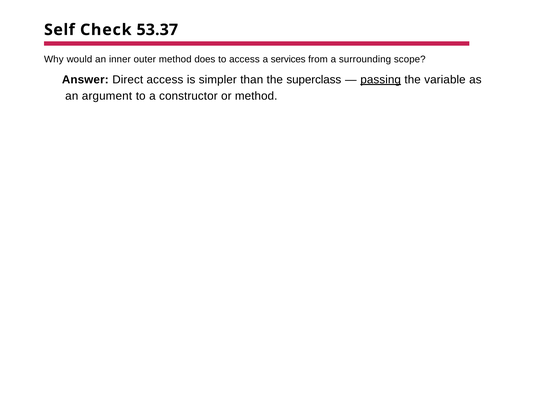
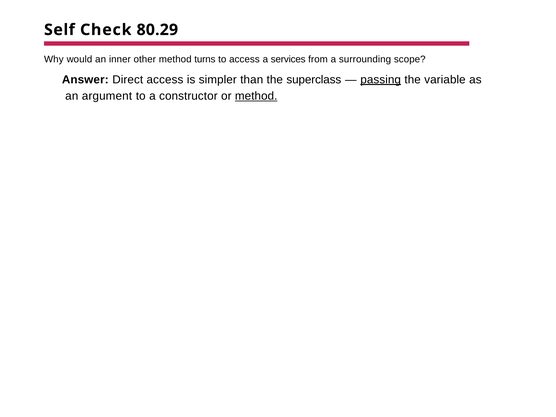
53.37: 53.37 -> 80.29
outer: outer -> other
does: does -> turns
method at (256, 96) underline: none -> present
